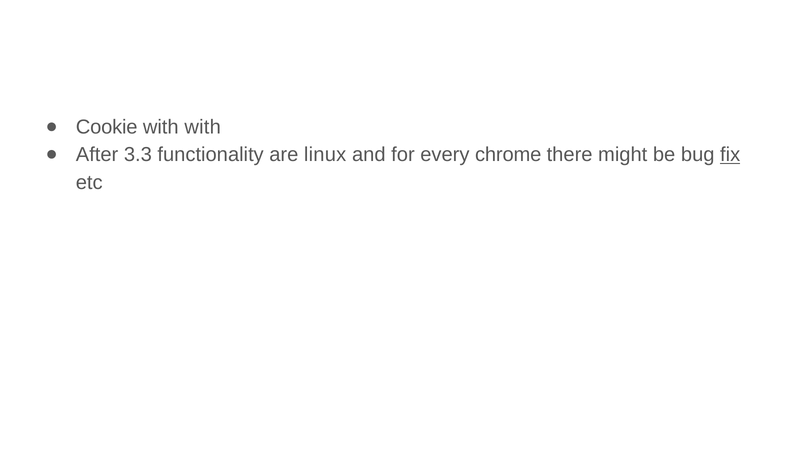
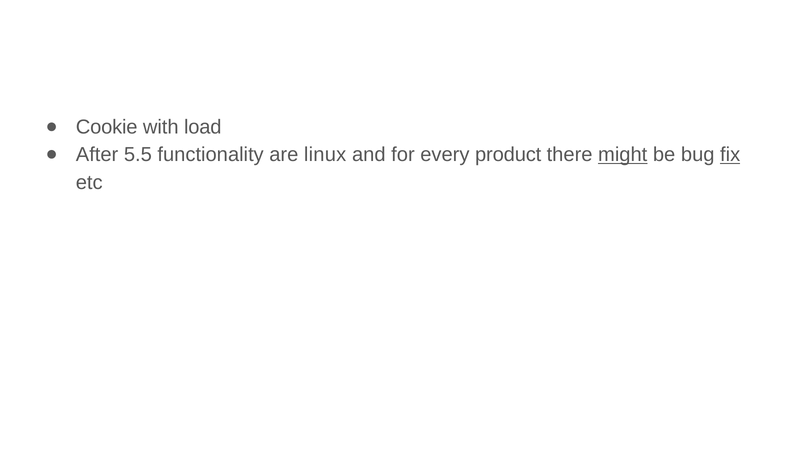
with with: with -> load
3.3: 3.3 -> 5.5
chrome: chrome -> product
might underline: none -> present
